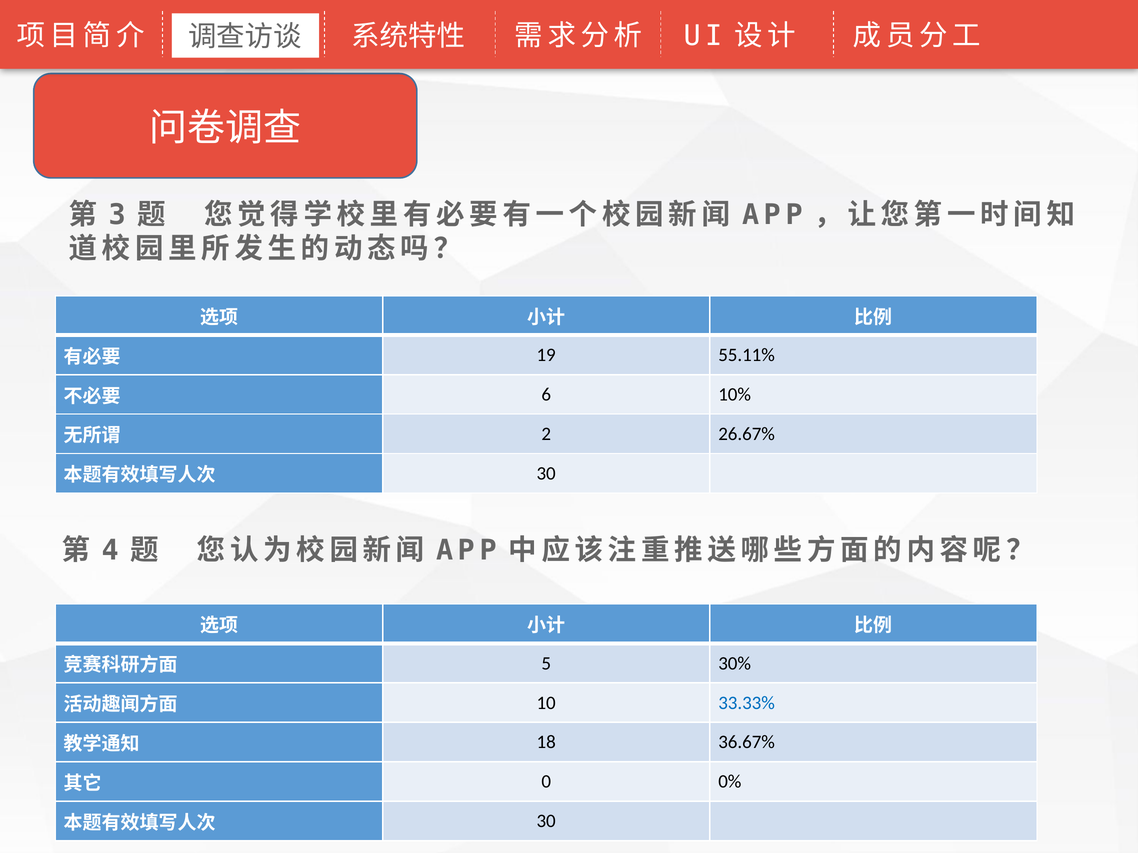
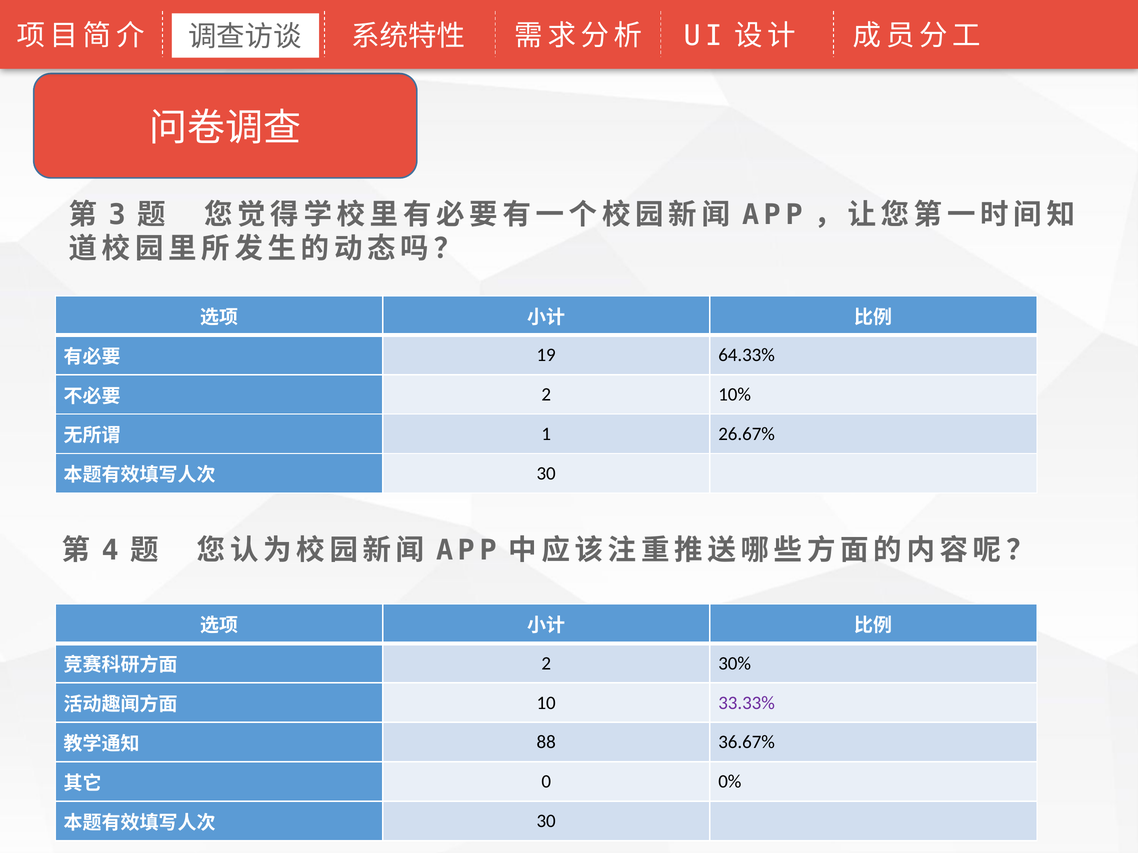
55.11%: 55.11% -> 64.33%
6 at (546, 395): 6 -> 2
2: 2 -> 1
5 at (546, 664): 5 -> 2
33.33% colour: blue -> purple
18: 18 -> 88
